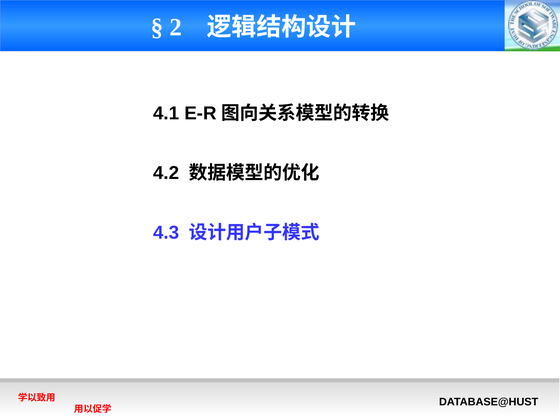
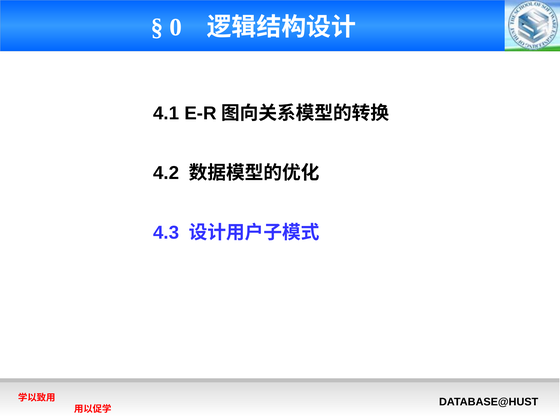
2: 2 -> 0
